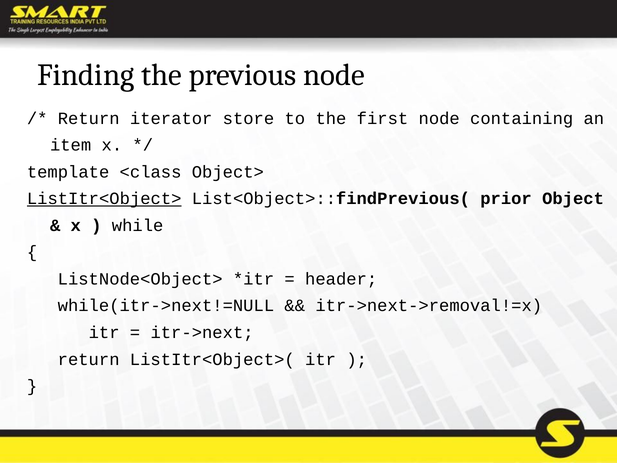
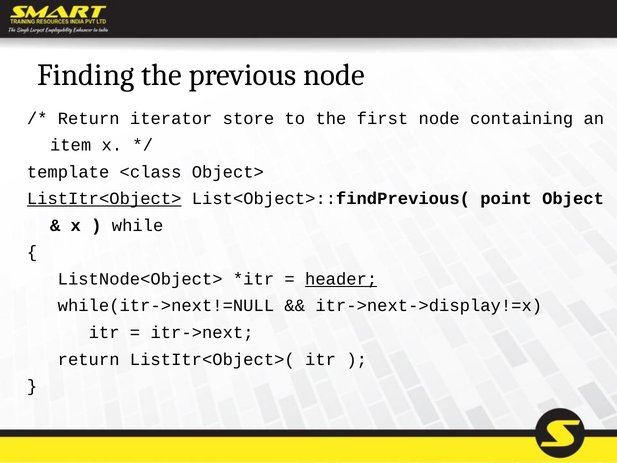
prior: prior -> point
header underline: none -> present
itr->next->removal!=x: itr->next->removal!=x -> itr->next->display!=x
